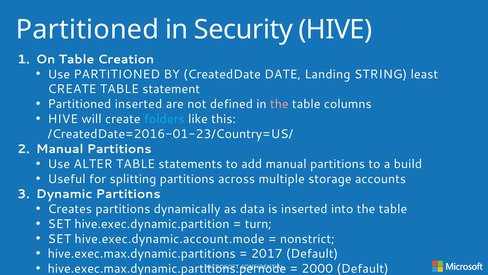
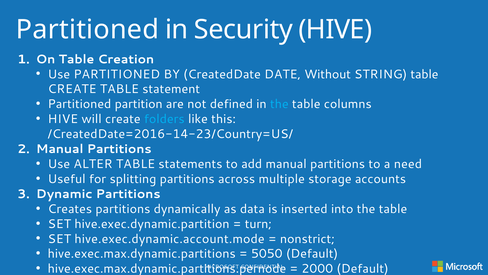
Landing: Landing -> Without
STRING least: least -> table
Partitioned inserted: inserted -> partition
the at (279, 104) colour: pink -> light blue
/CreatedDate=2016-01-23/Country=US/: /CreatedDate=2016-01-23/Country=US/ -> /CreatedDate=2016-14-23/Country=US/
build: build -> need
2017: 2017 -> 5050
